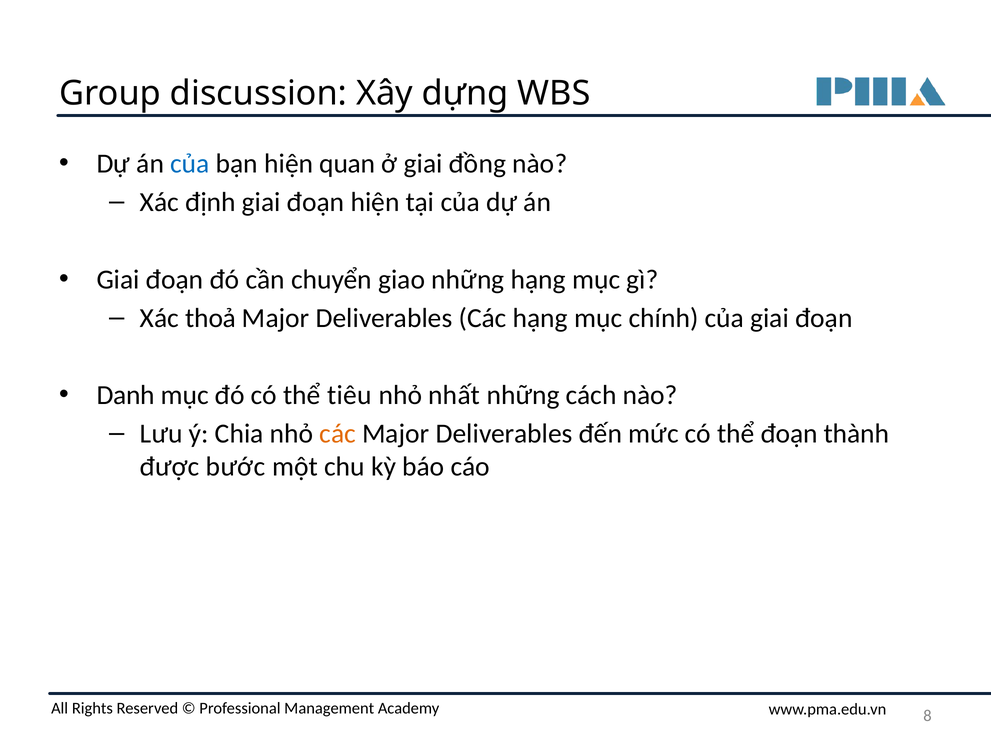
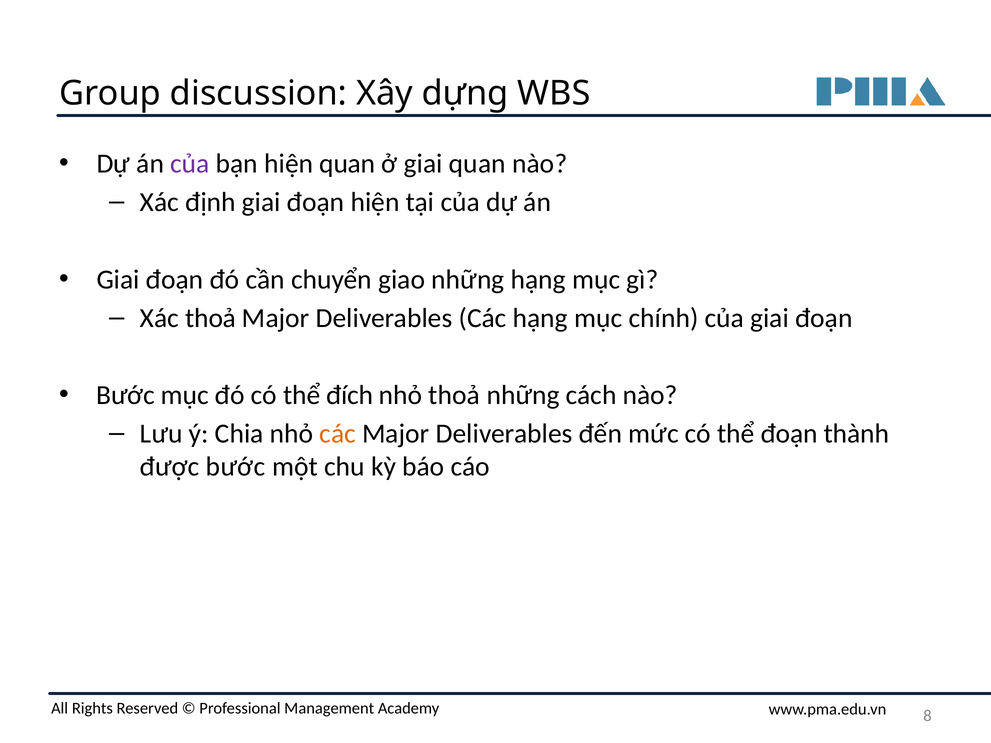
của at (190, 164) colour: blue -> purple
giai đồng: đồng -> quan
Danh at (126, 395): Danh -> Bước
tiêu: tiêu -> đích
nhỏ nhất: nhất -> thoả
